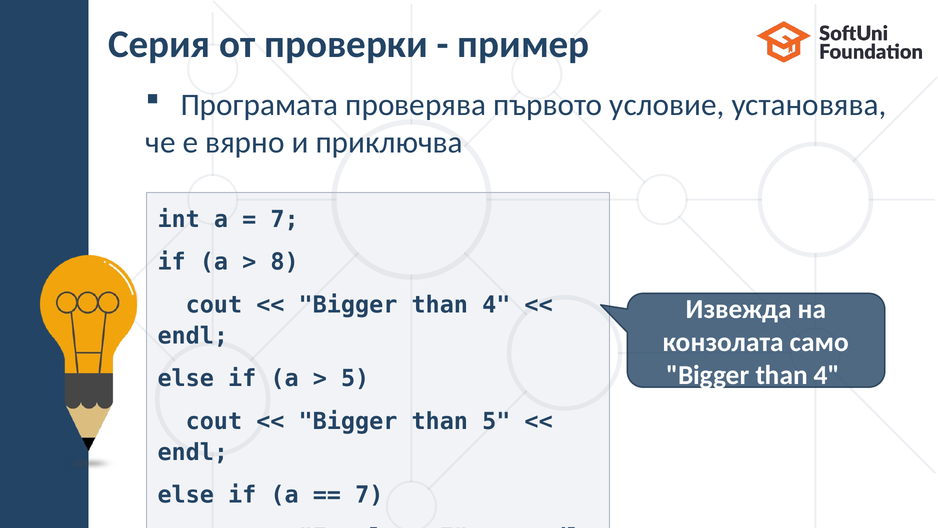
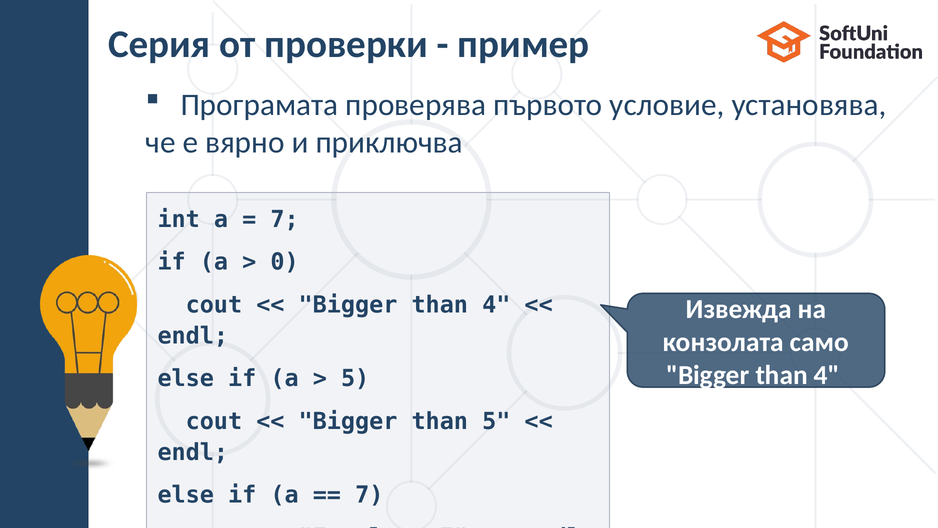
8: 8 -> 0
